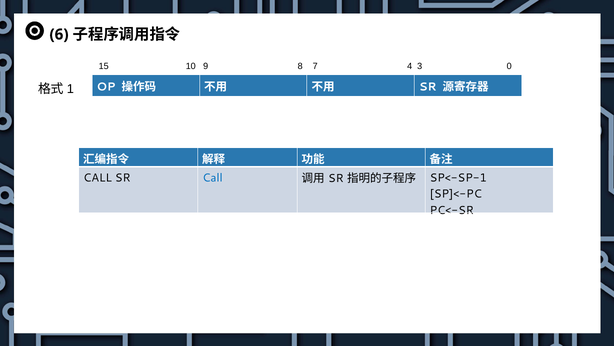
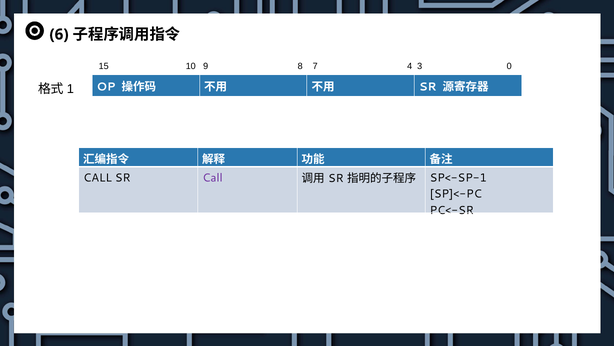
Call at (213, 178) colour: blue -> purple
